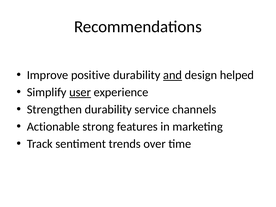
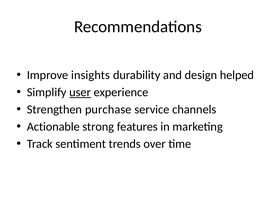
positive: positive -> insights
and underline: present -> none
Strengthen durability: durability -> purchase
